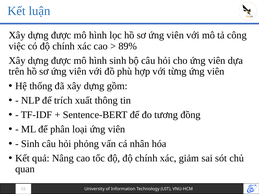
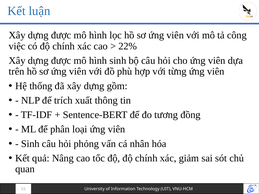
89%: 89% -> 22%
